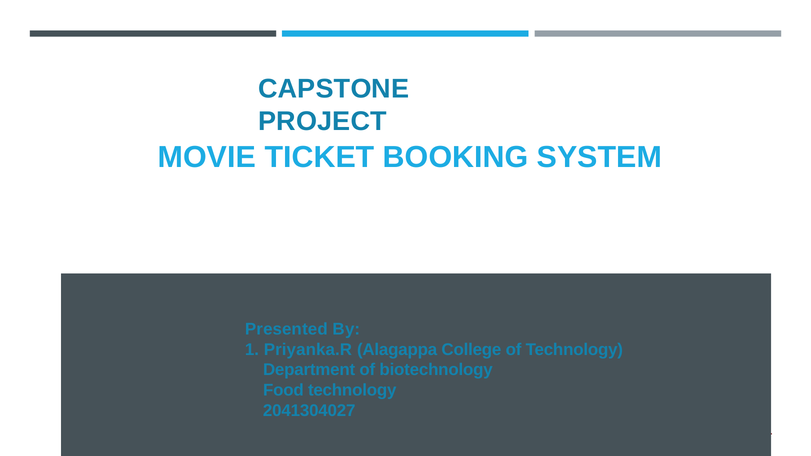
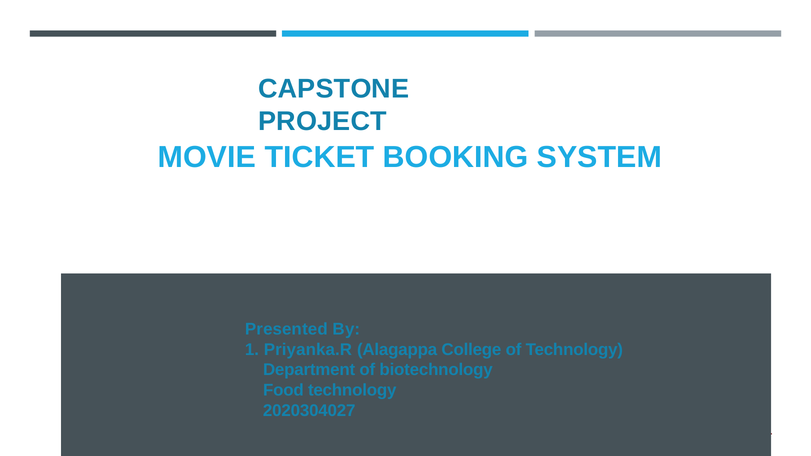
2041304027: 2041304027 -> 2020304027
